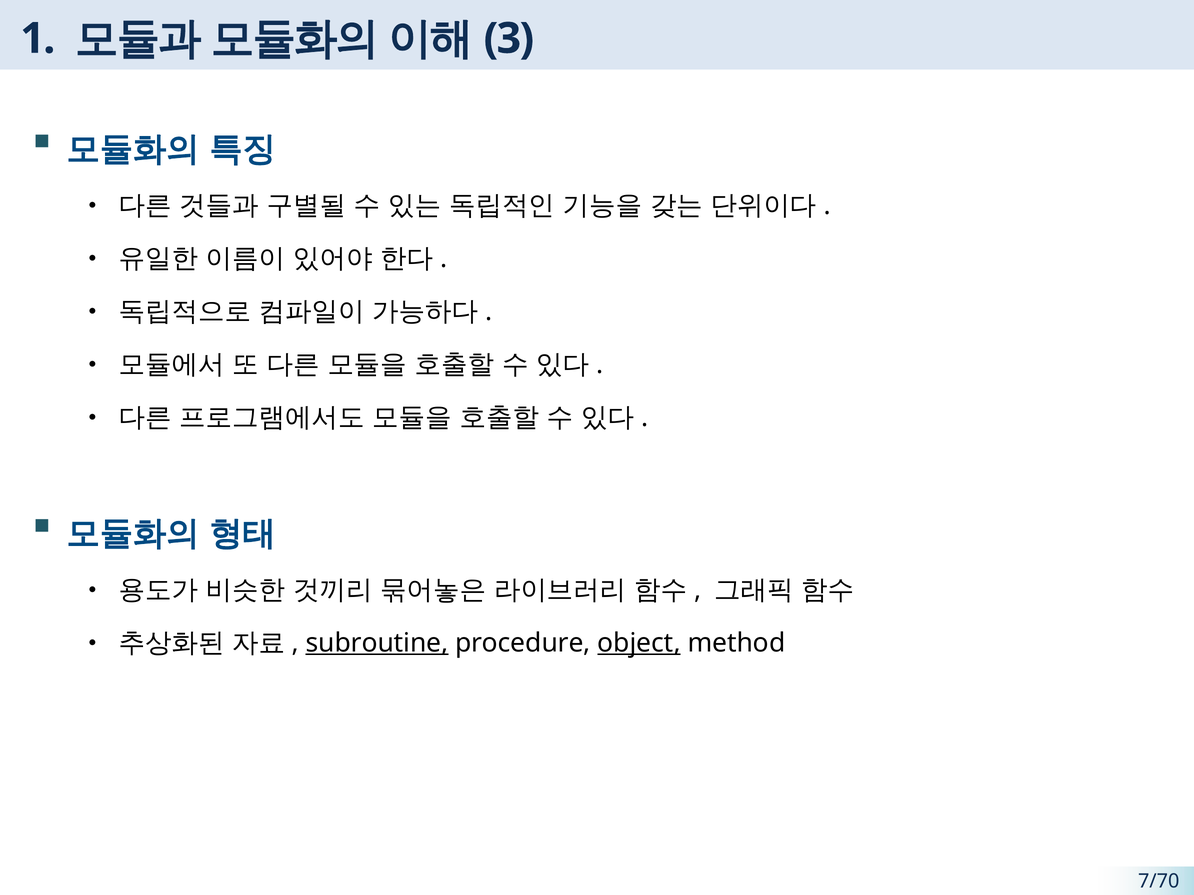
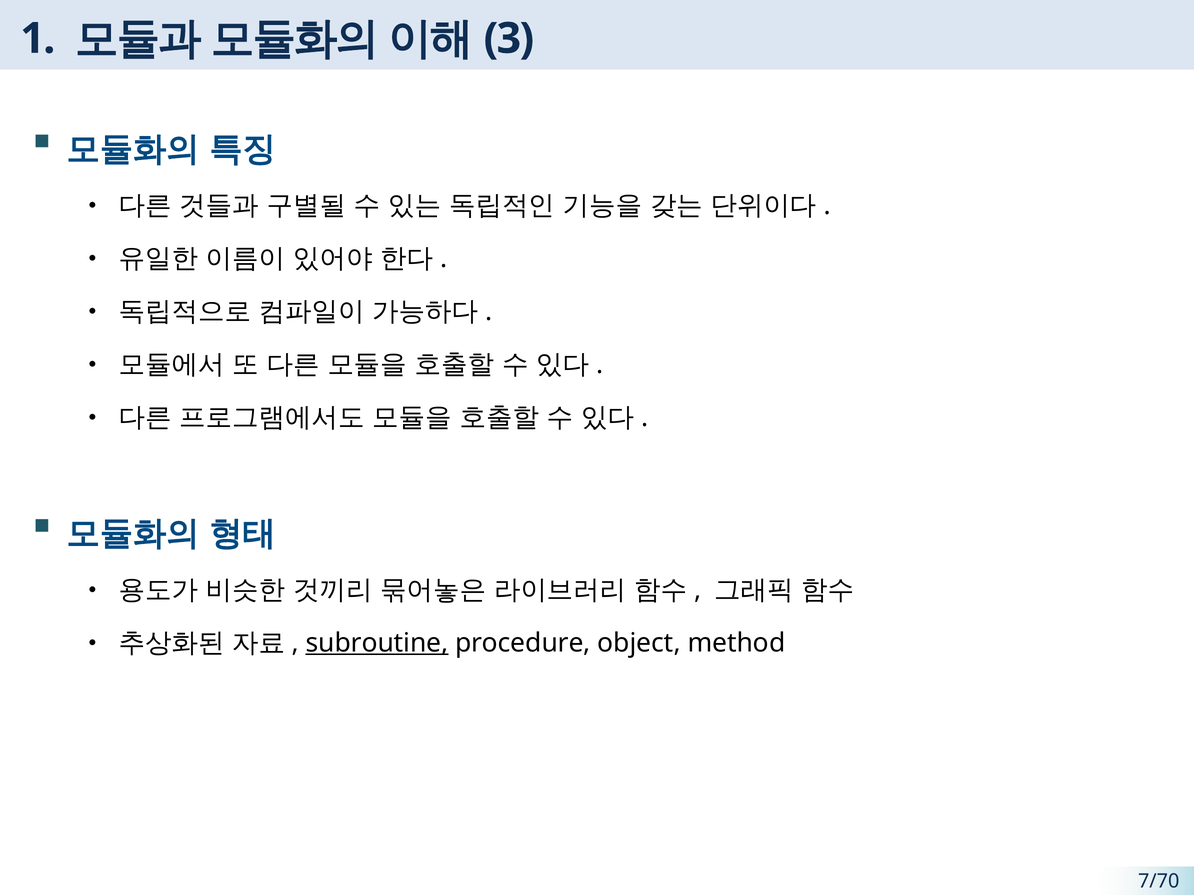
object underline: present -> none
